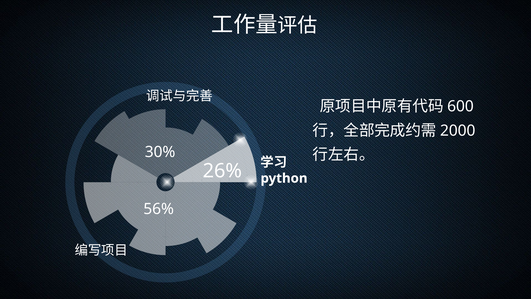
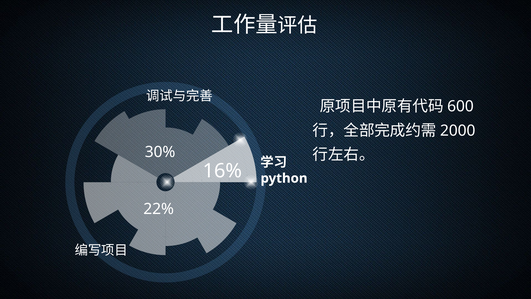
26%: 26% -> 16%
56%: 56% -> 22%
